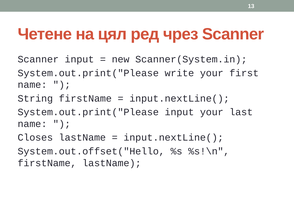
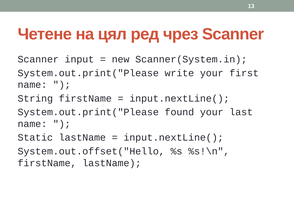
System.out.print("Please input: input -> found
Closes: Closes -> Static
